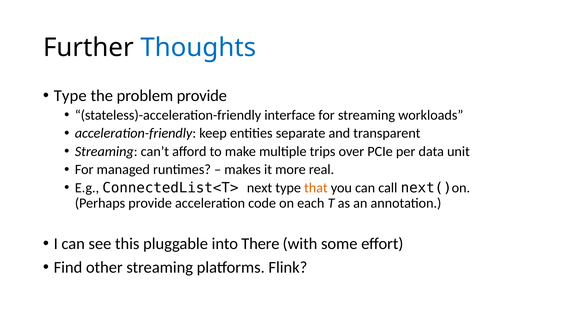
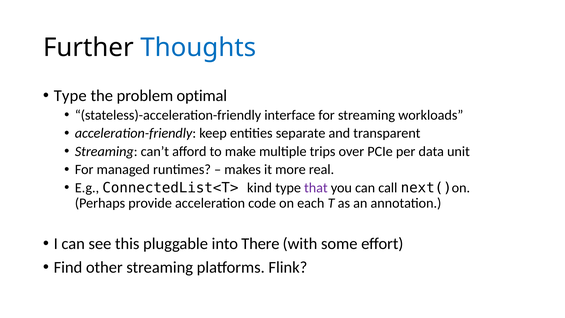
problem provide: provide -> optimal
next: next -> kind
that colour: orange -> purple
